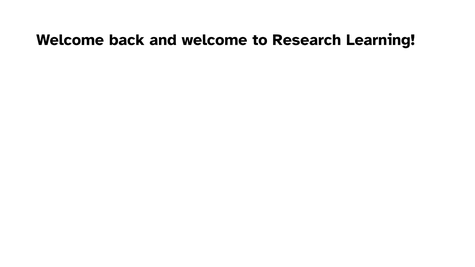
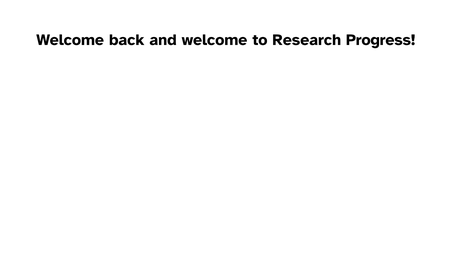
Learning: Learning -> Progress
